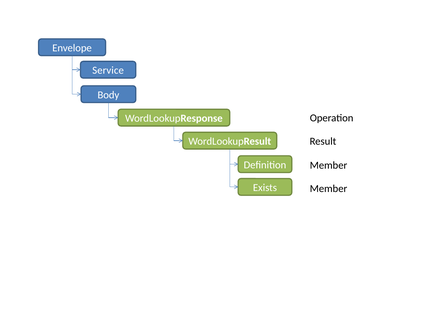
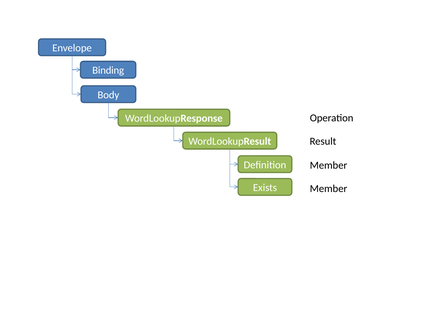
Service: Service -> Binding
